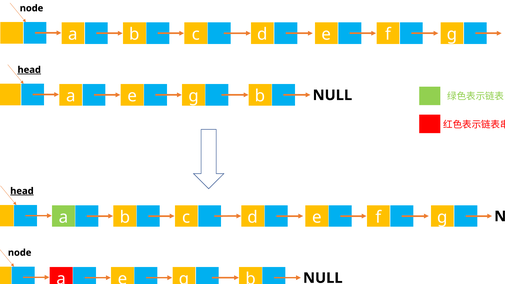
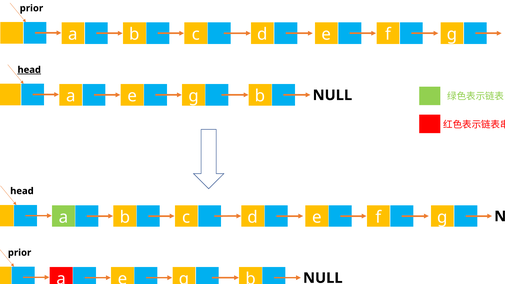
node at (32, 8): node -> prior
head at (22, 191) underline: present -> none
node at (20, 253): node -> prior
